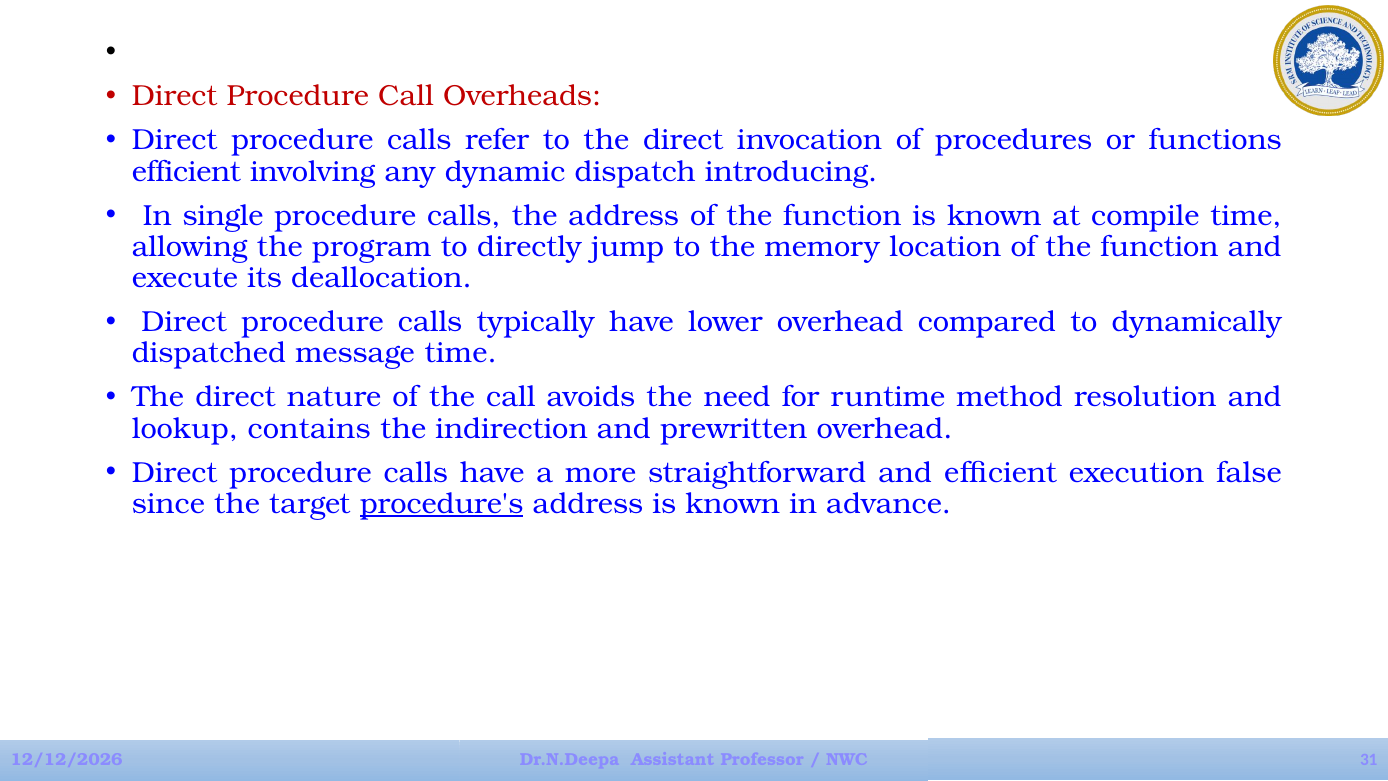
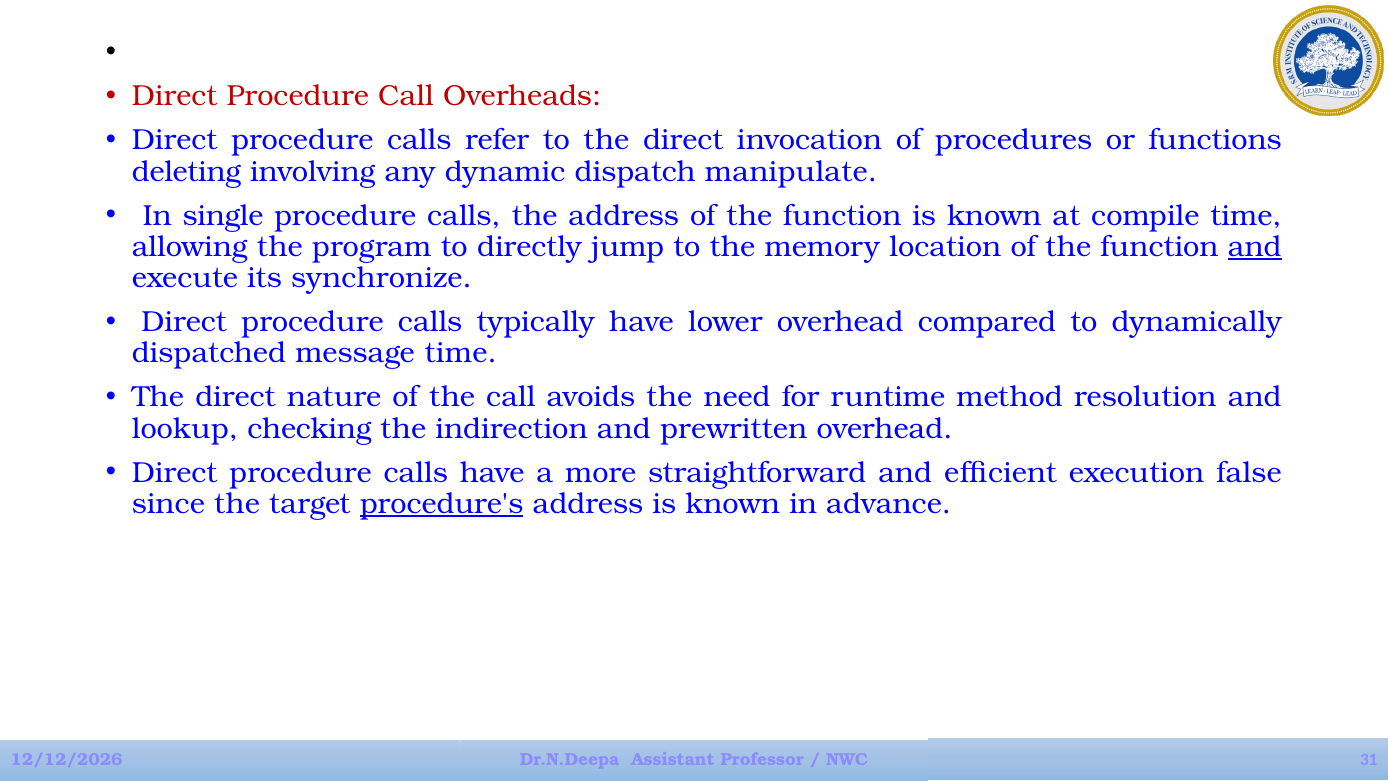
efficient at (186, 171): efficient -> deleting
introducing: introducing -> manipulate
and at (1255, 247) underline: none -> present
deallocation: deallocation -> synchronize
contains: contains -> checking
